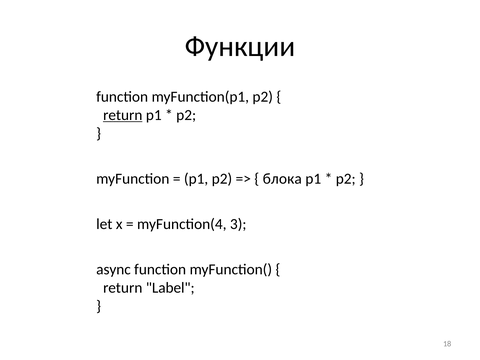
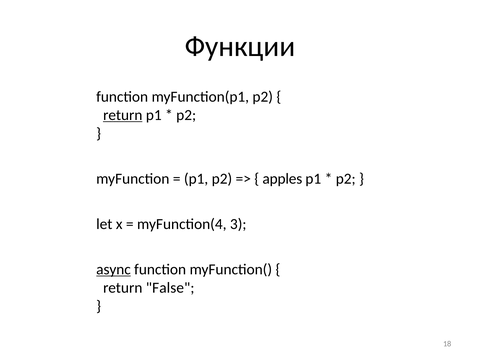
блока: блока -> apples
async underline: none -> present
Label: Label -> False
